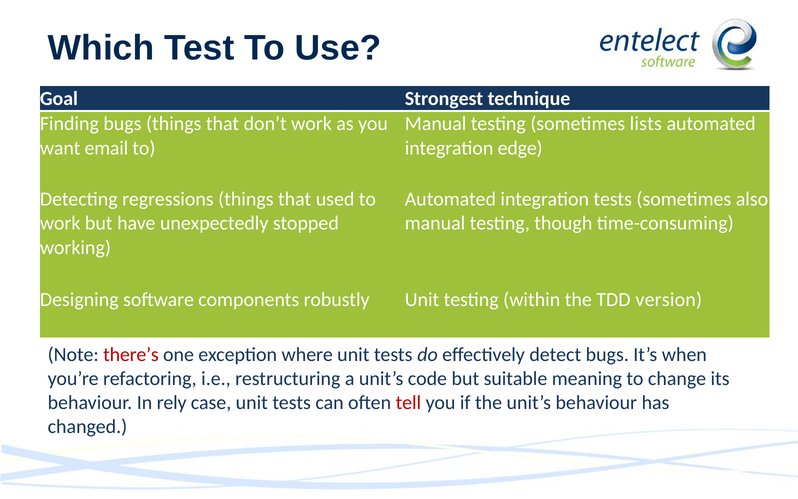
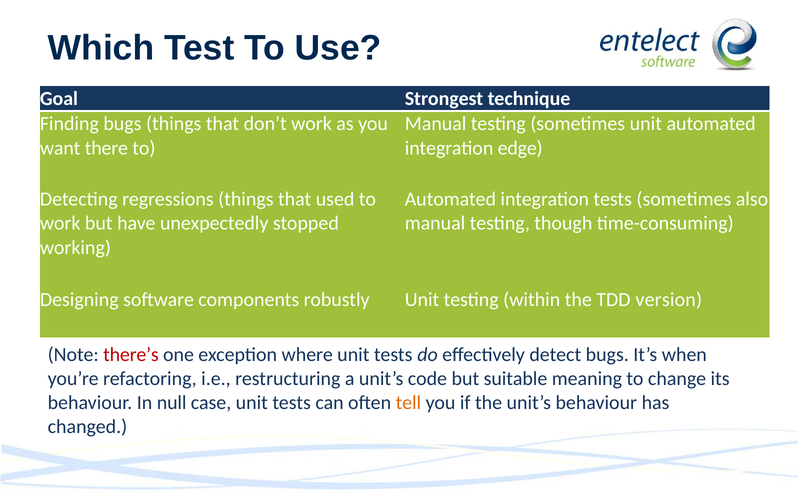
sometimes lists: lists -> unit
email: email -> there
rely: rely -> null
tell colour: red -> orange
